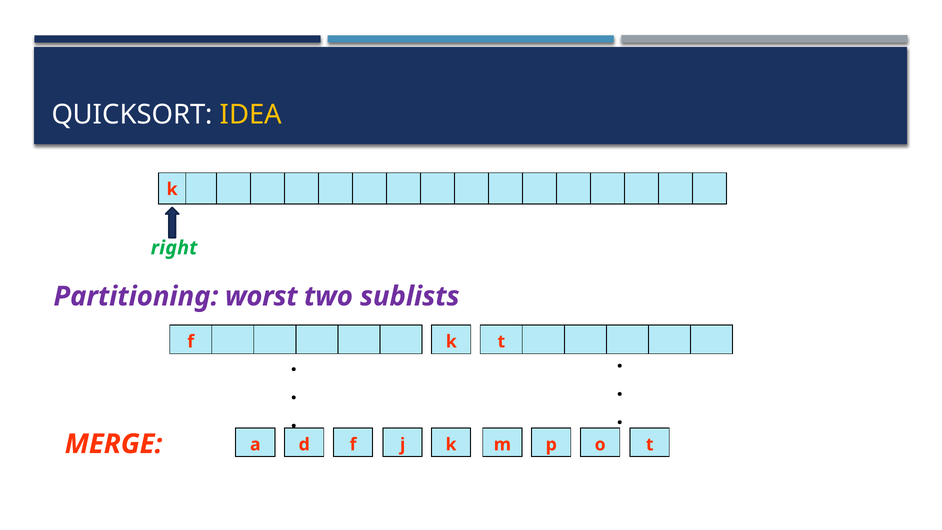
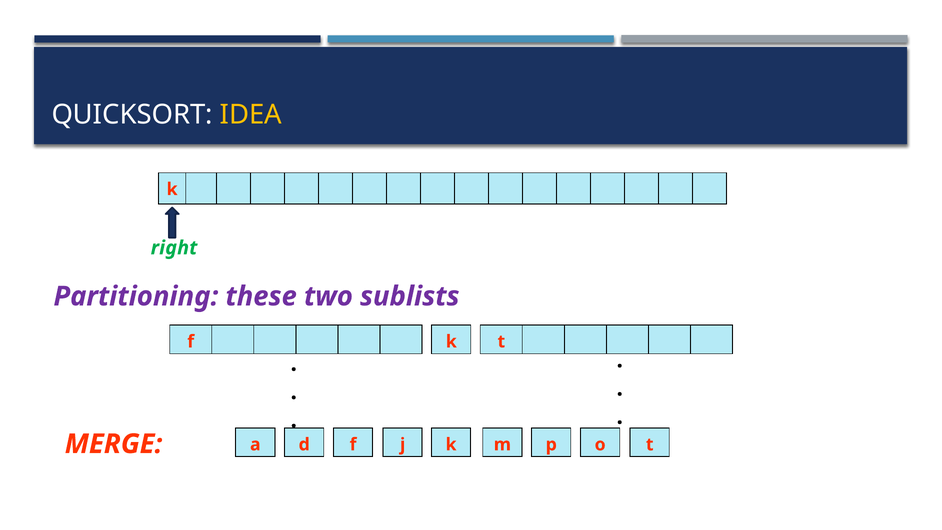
worst: worst -> these
